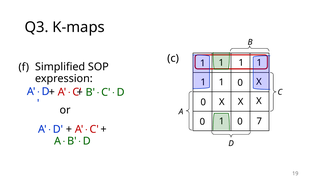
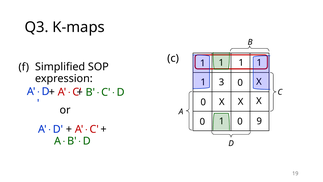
1 at (221, 82): 1 -> 3
7: 7 -> 9
